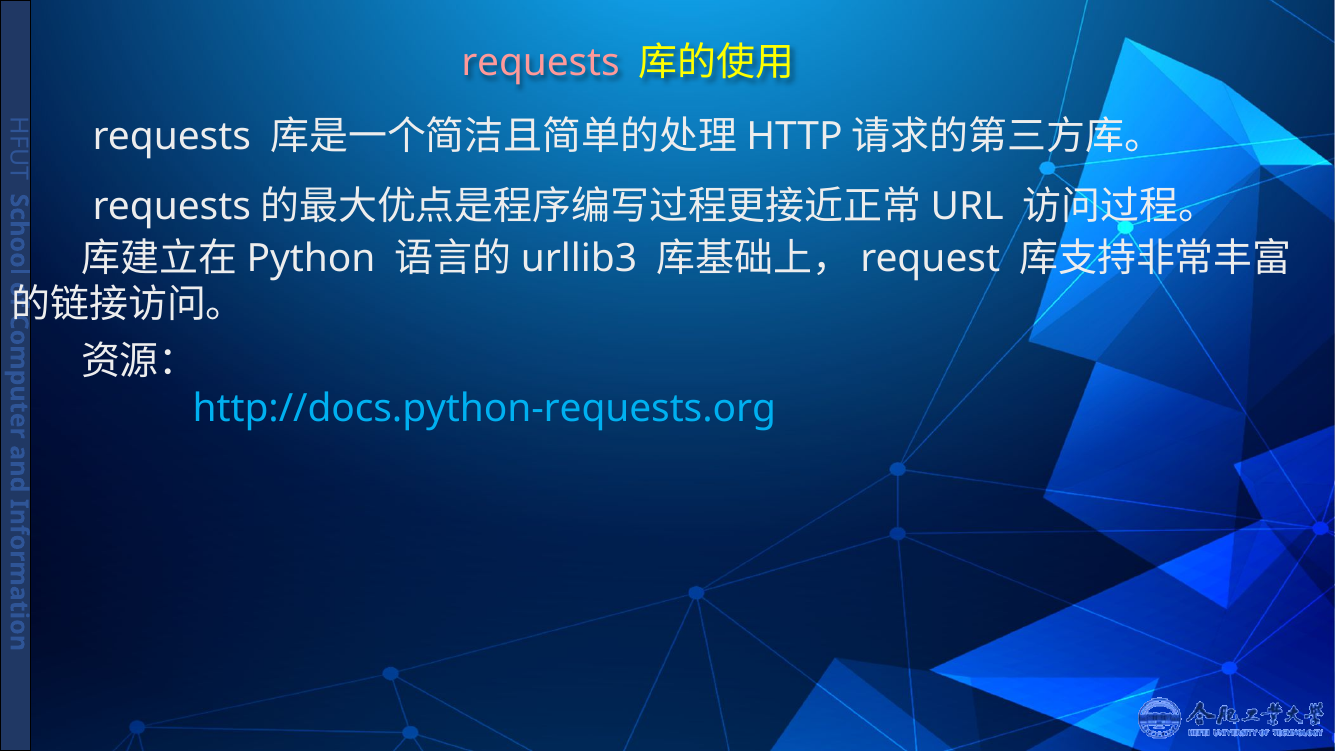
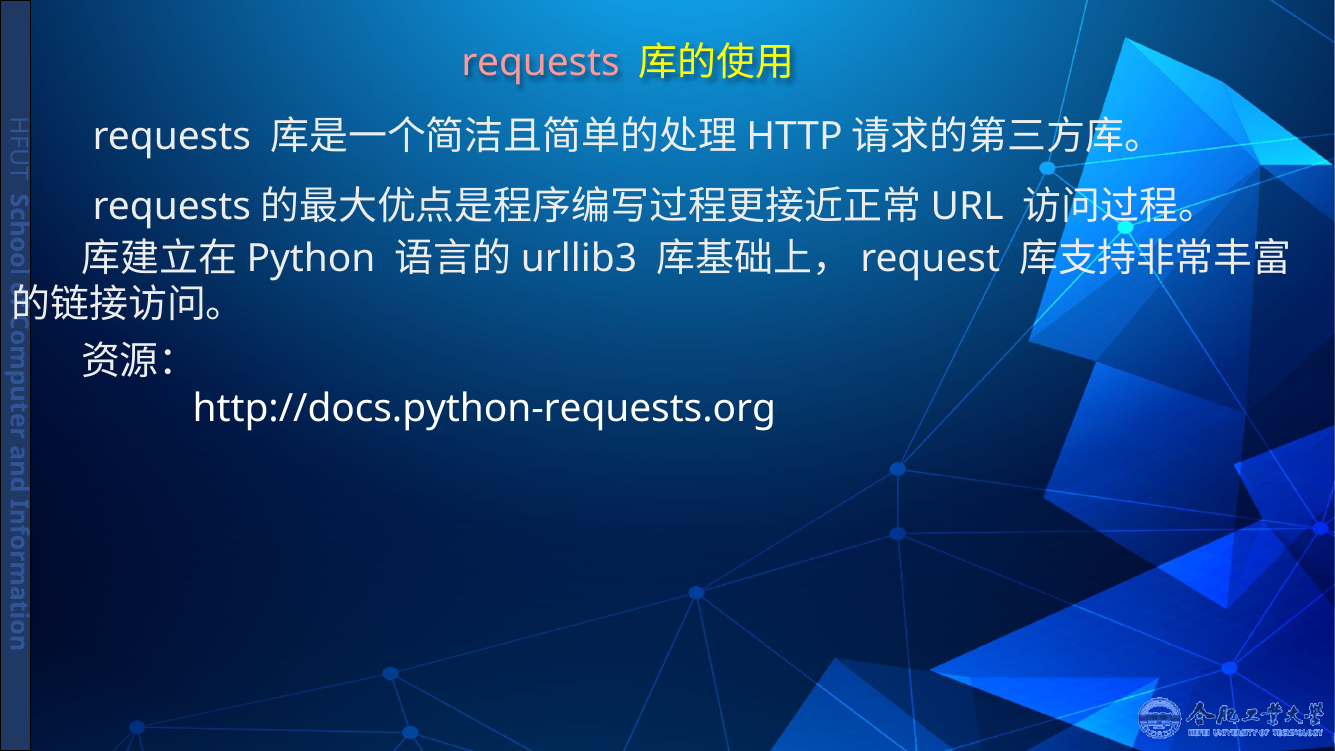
http://docs.python‐requests.org colour: light blue -> white
